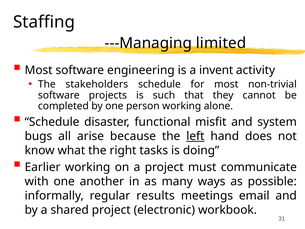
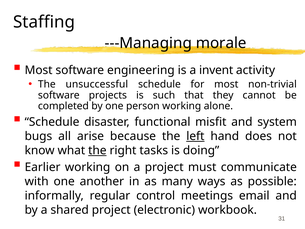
limited: limited -> morale
stakeholders: stakeholders -> unsuccessful
the at (97, 150) underline: none -> present
results: results -> control
